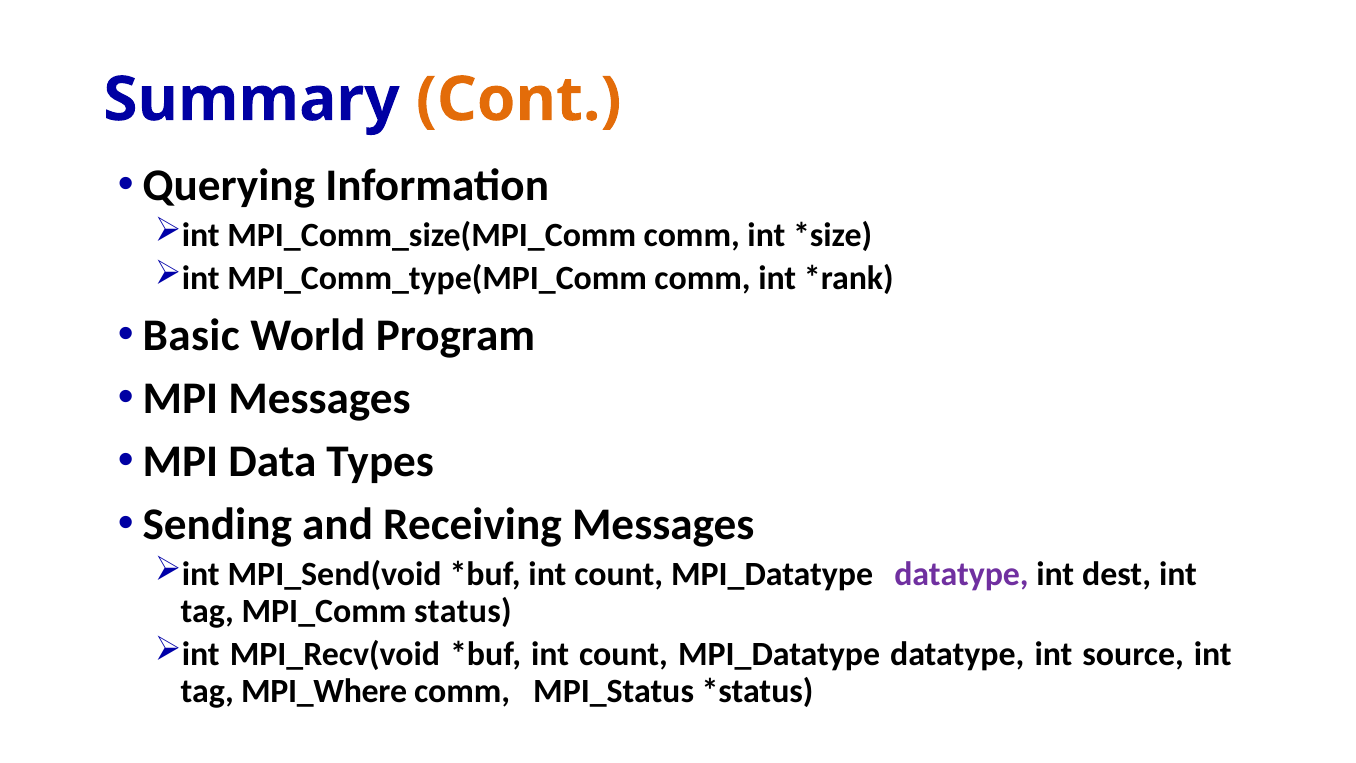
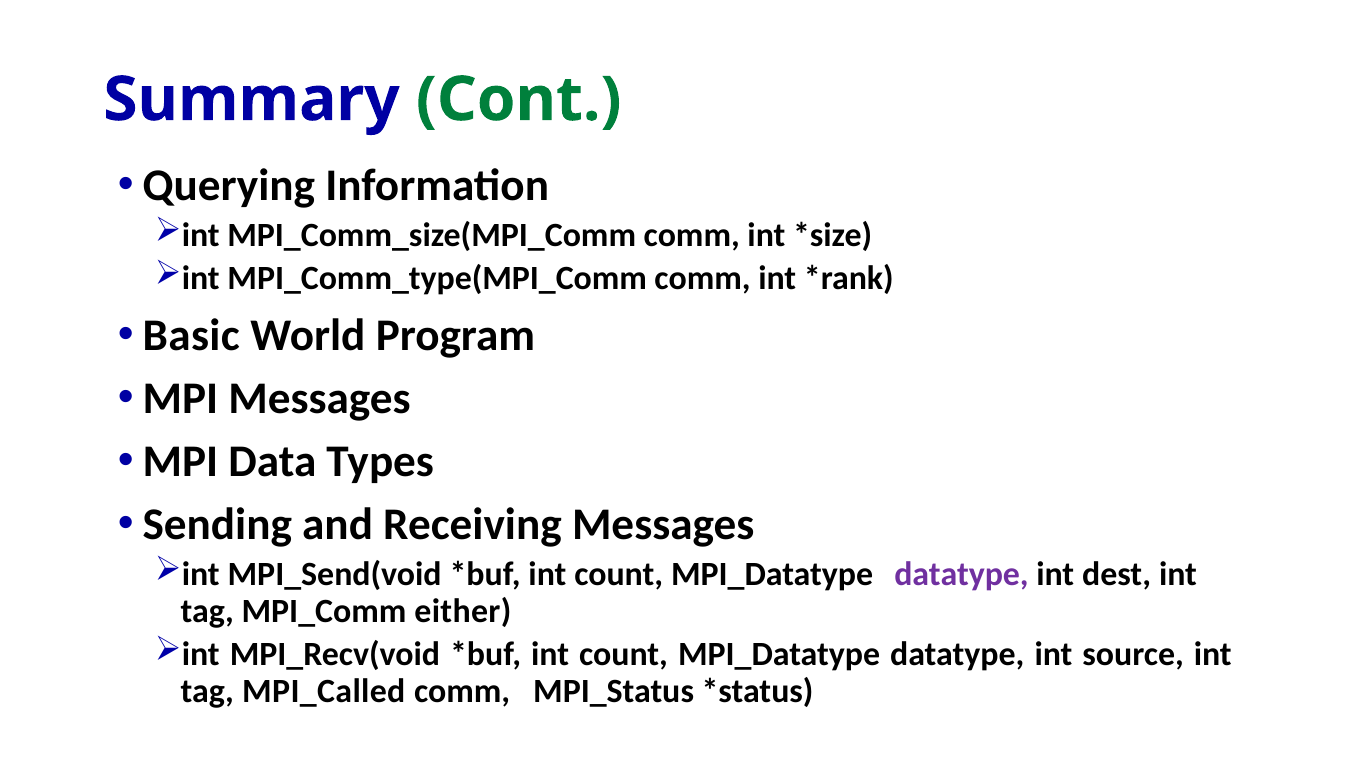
Cont colour: orange -> green
status: status -> either
MPI_Where: MPI_Where -> MPI_Called
